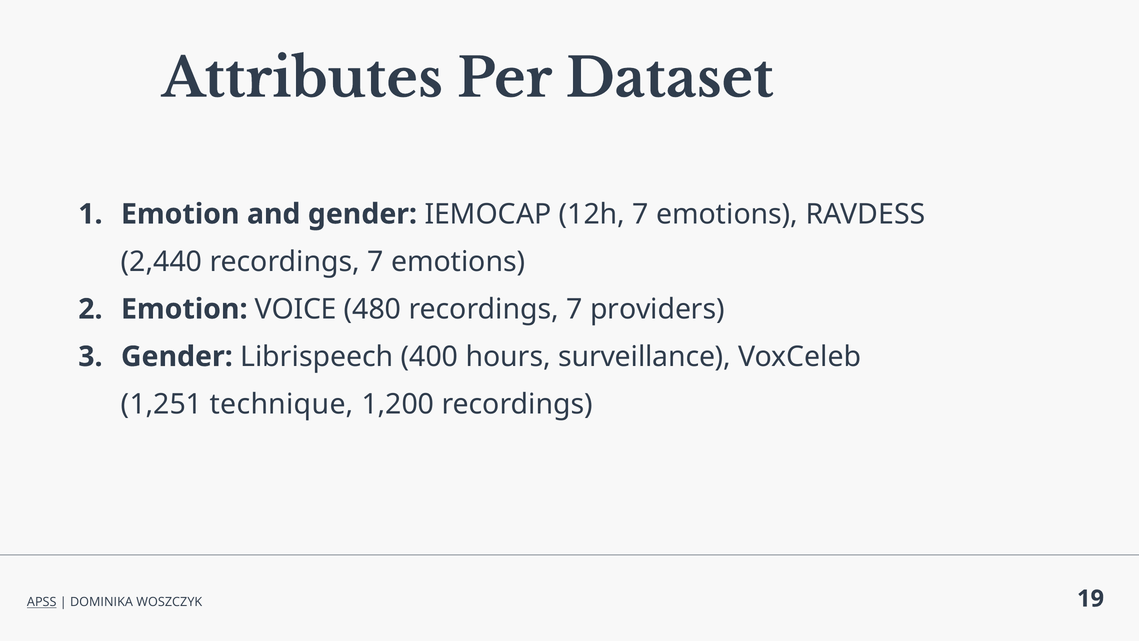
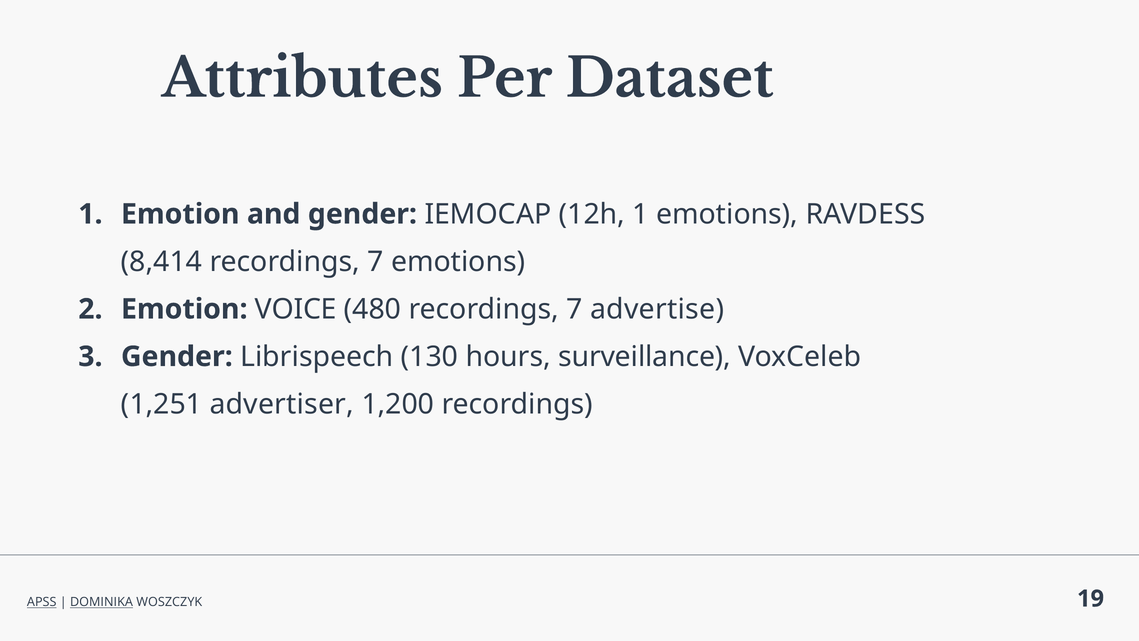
12h 7: 7 -> 1
2,440: 2,440 -> 8,414
providers: providers -> advertise
400: 400 -> 130
technique: technique -> advertiser
DOMINIKA underline: none -> present
